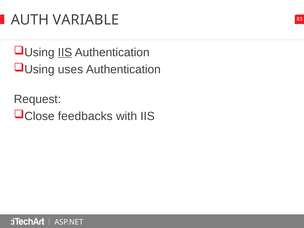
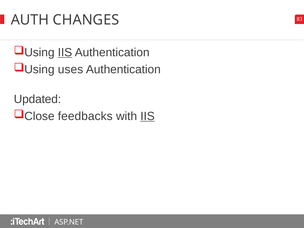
VARIABLE: VARIABLE -> CHANGES
Request: Request -> Updated
IIS at (148, 116) underline: none -> present
